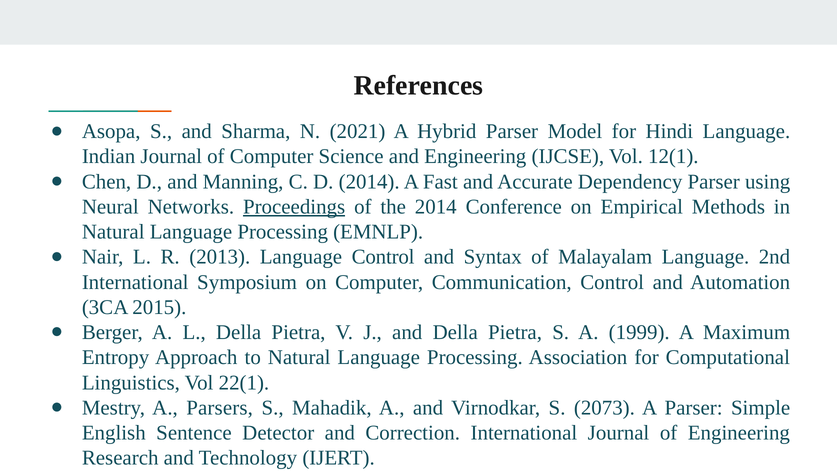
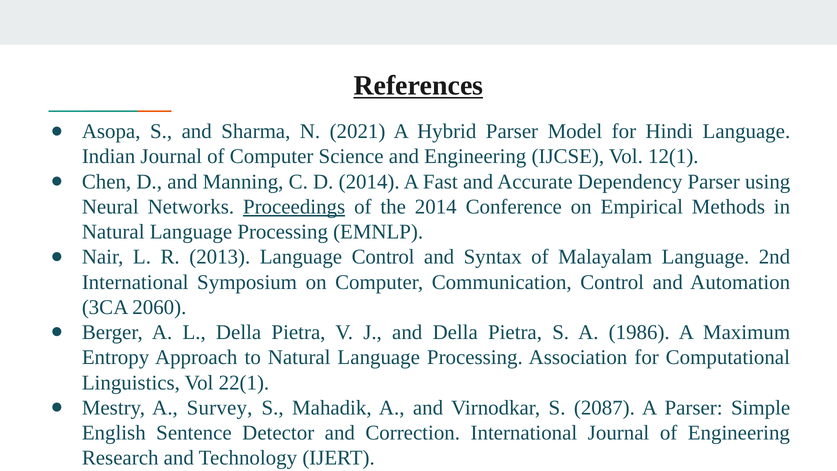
References underline: none -> present
2015: 2015 -> 2060
1999: 1999 -> 1986
Parsers: Parsers -> Survey
2073: 2073 -> 2087
